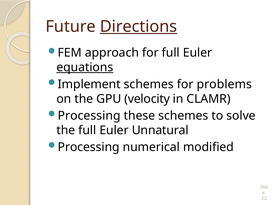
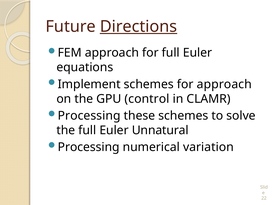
equations underline: present -> none
for problems: problems -> approach
velocity: velocity -> control
modified: modified -> variation
